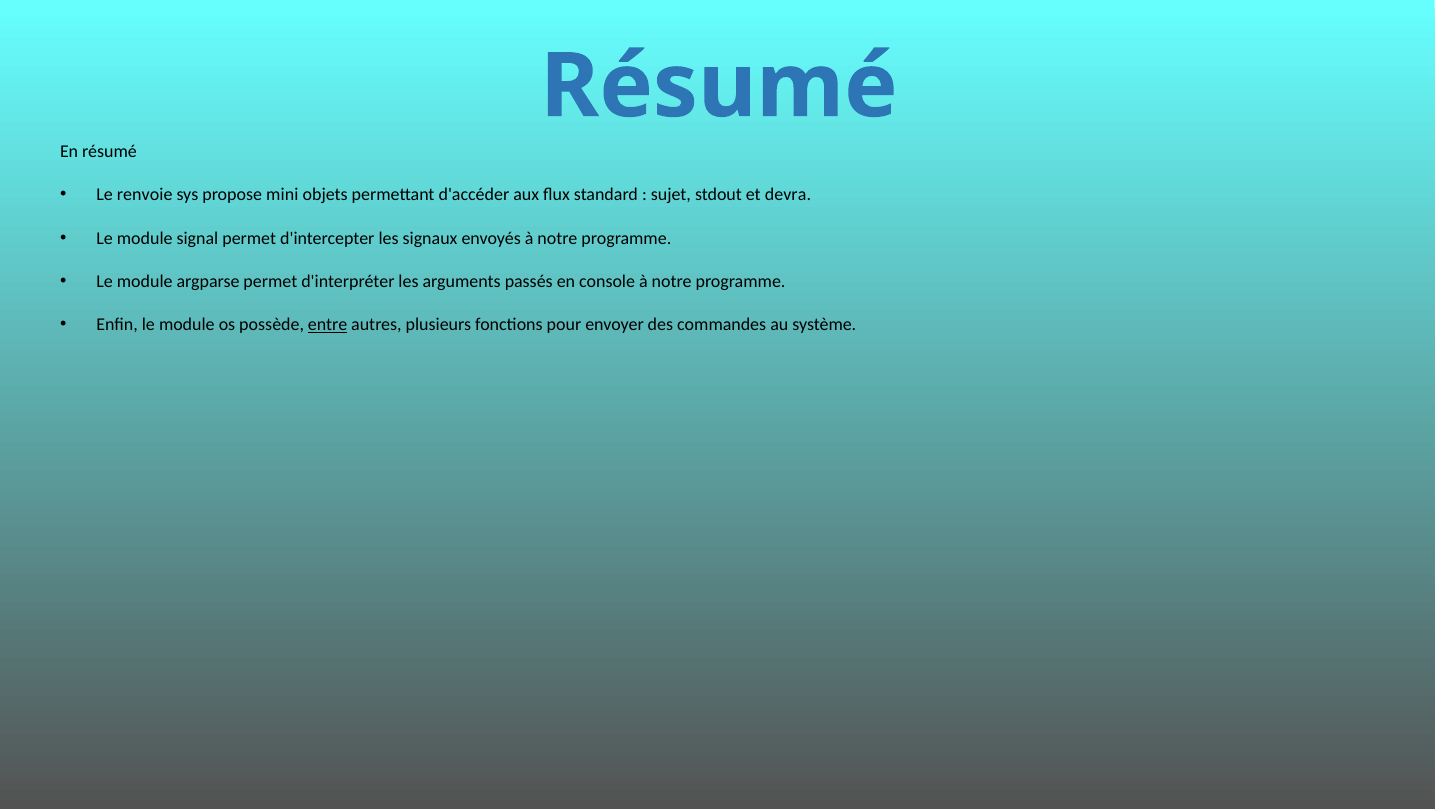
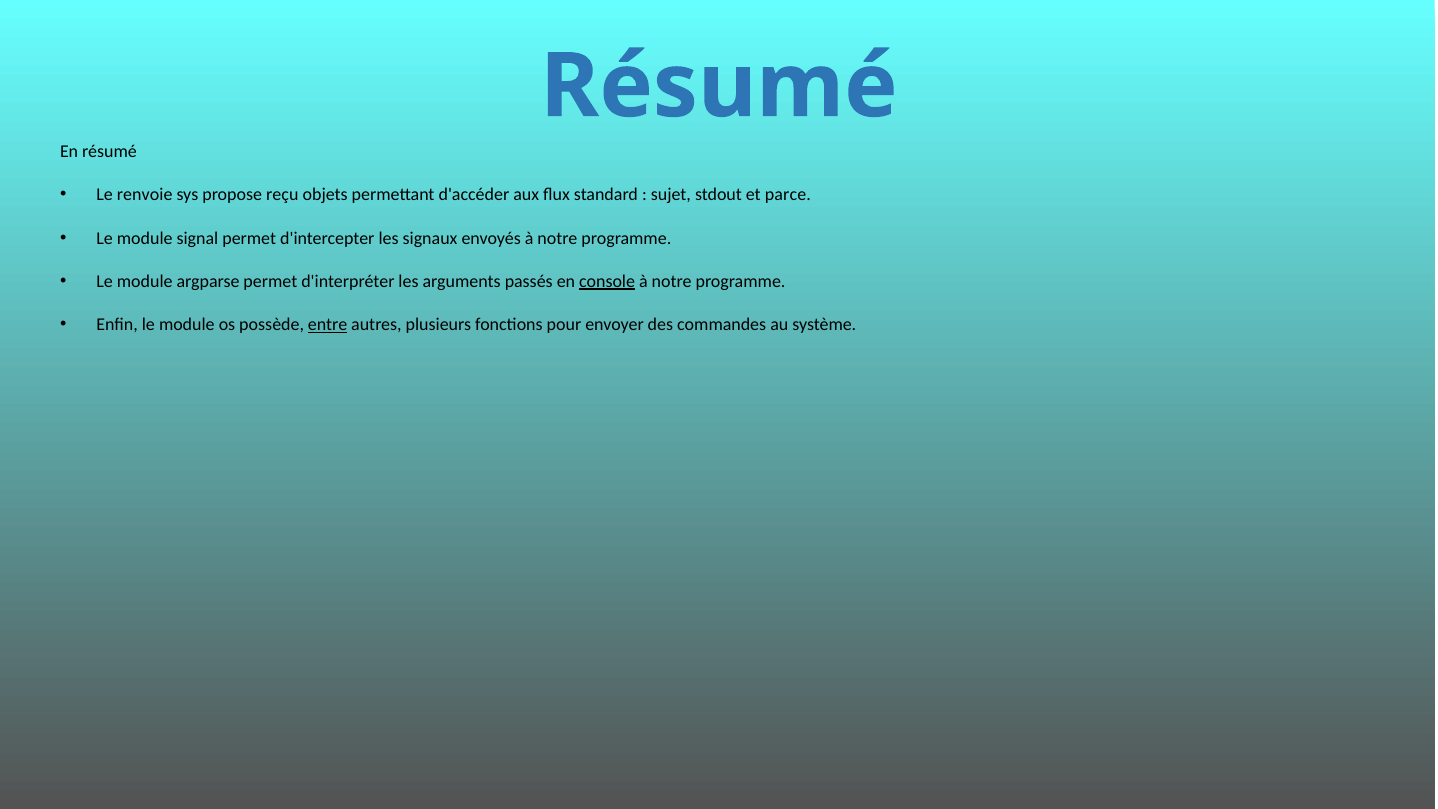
mini: mini -> reçu
devra: devra -> parce
console underline: none -> present
